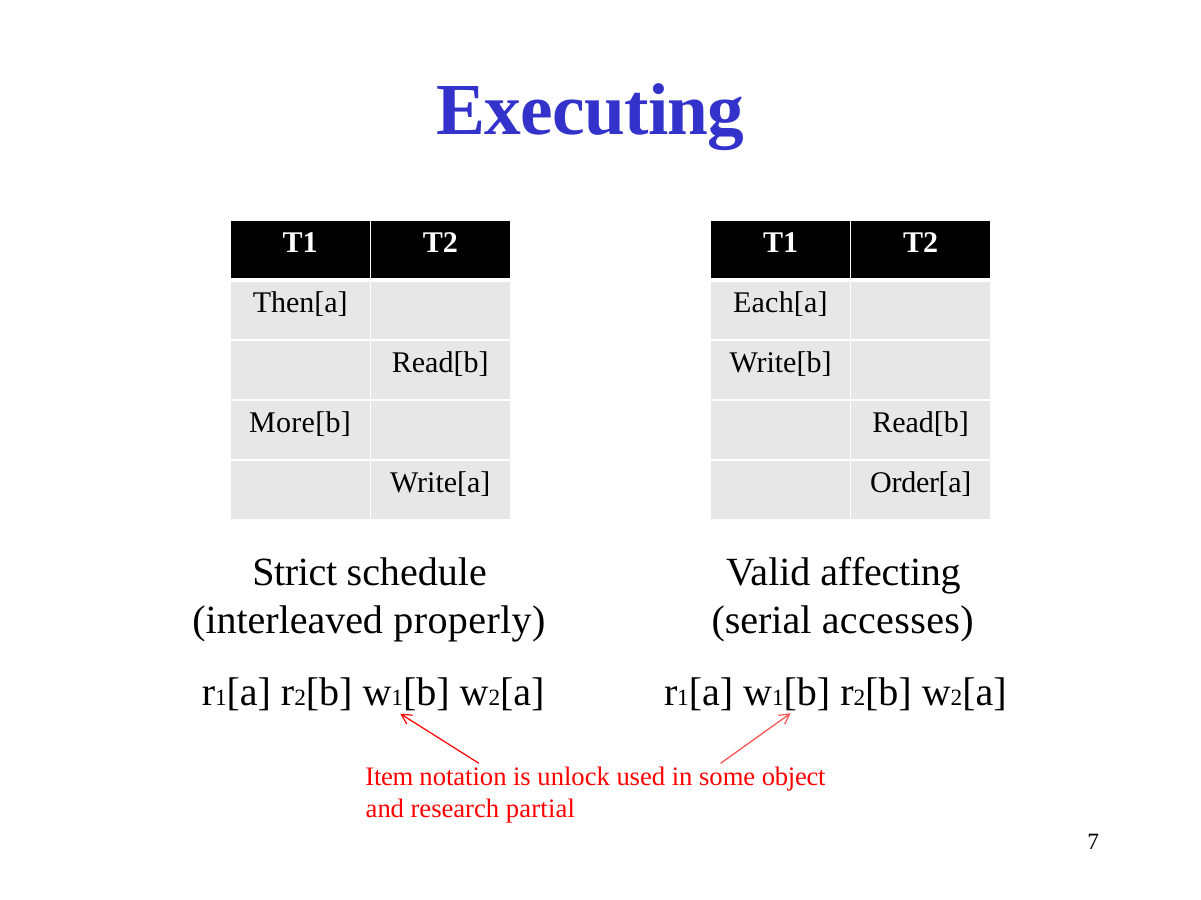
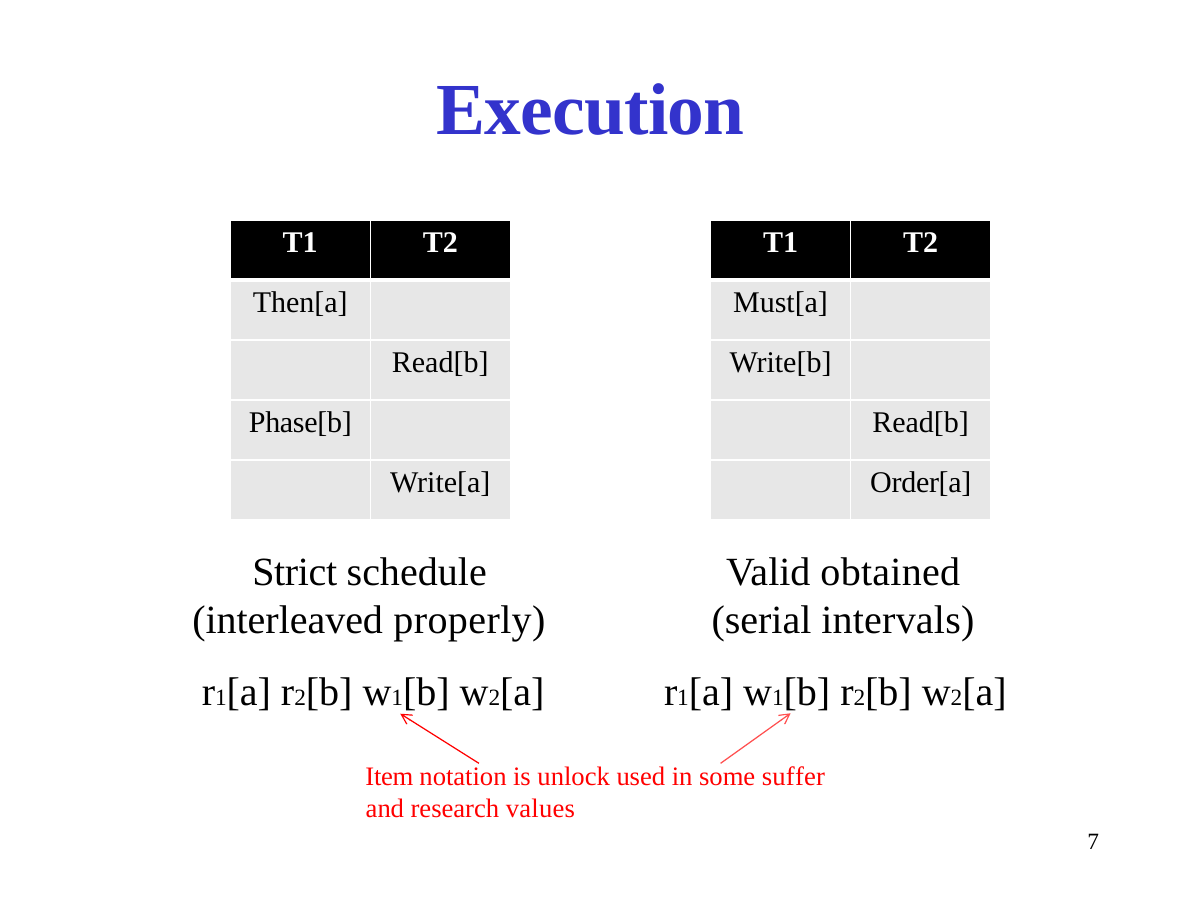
Executing: Executing -> Execution
Each[a: Each[a -> Must[a
More[b: More[b -> Phase[b
affecting: affecting -> obtained
accesses: accesses -> intervals
object: object -> suffer
partial: partial -> values
